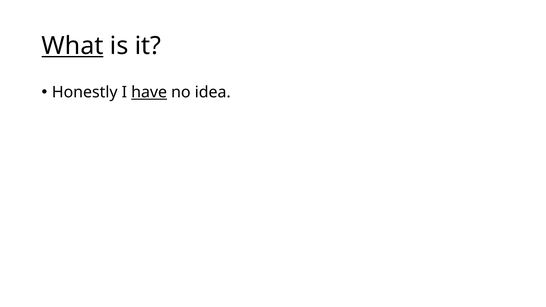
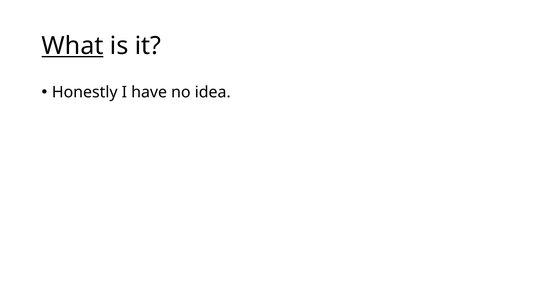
have underline: present -> none
